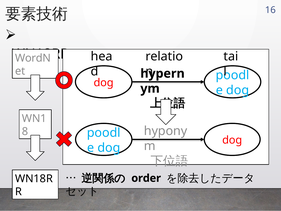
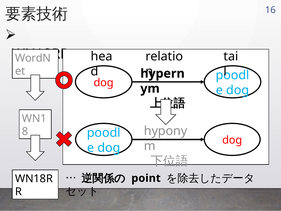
order: order -> point
